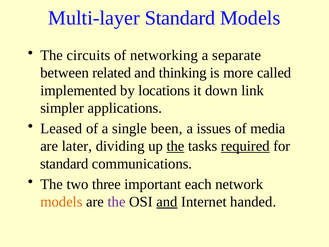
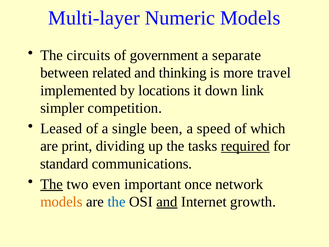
Multi-layer Standard: Standard -> Numeric
networking: networking -> government
called: called -> travel
applications: applications -> competition
issues: issues -> speed
media: media -> which
later: later -> print
the at (175, 146) underline: present -> none
The at (52, 184) underline: none -> present
three: three -> even
each: each -> once
the at (117, 202) colour: purple -> blue
handed: handed -> growth
